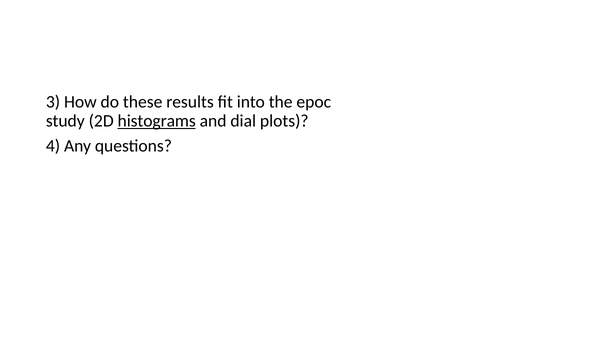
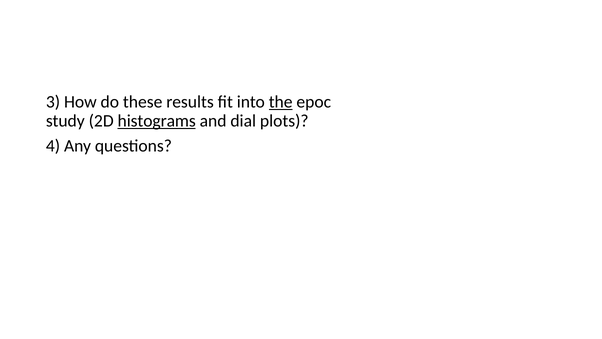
the underline: none -> present
